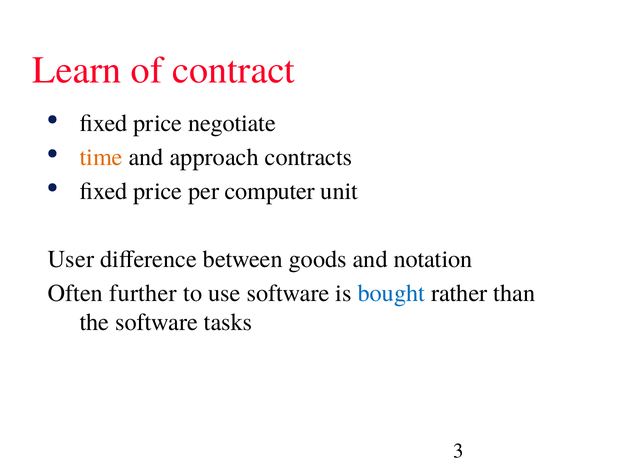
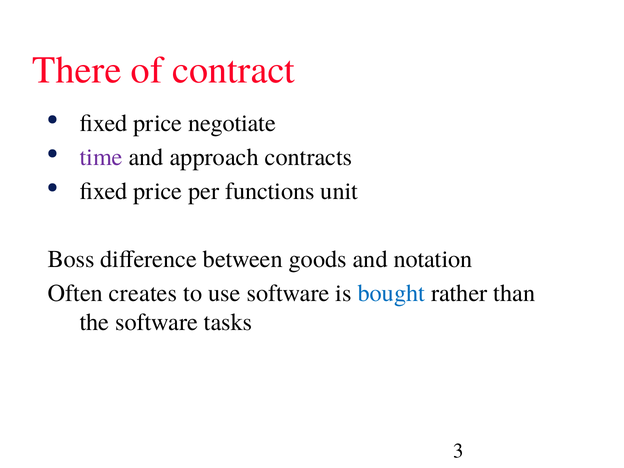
Learn: Learn -> There
time colour: orange -> purple
computer: computer -> functions
User: User -> Boss
further: further -> creates
